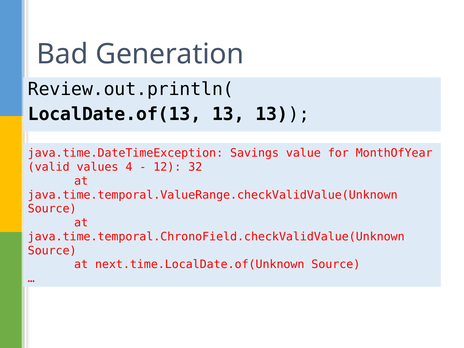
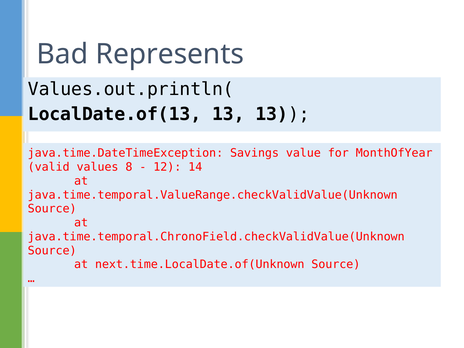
Generation: Generation -> Represents
Review.out.println(: Review.out.println( -> Values.out.println(
4: 4 -> 8
32: 32 -> 14
